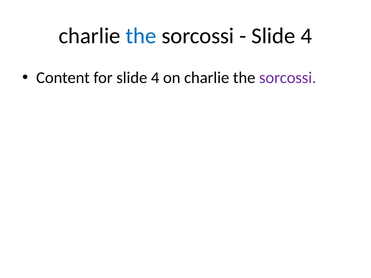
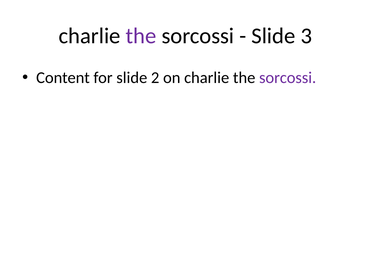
the at (141, 36) colour: blue -> purple
4 at (306, 36): 4 -> 3
for slide 4: 4 -> 2
